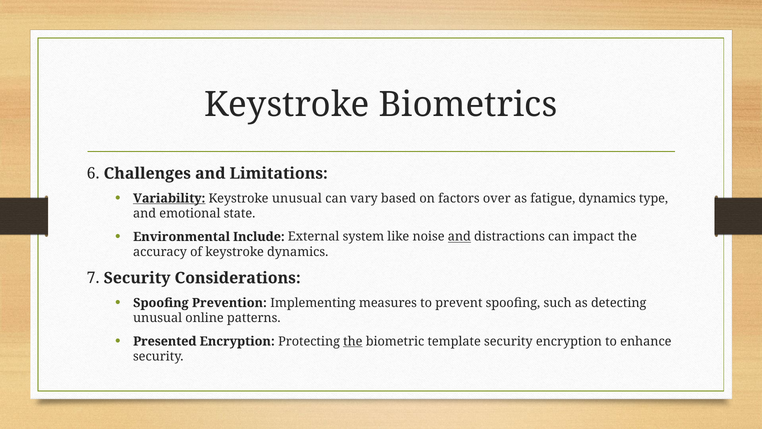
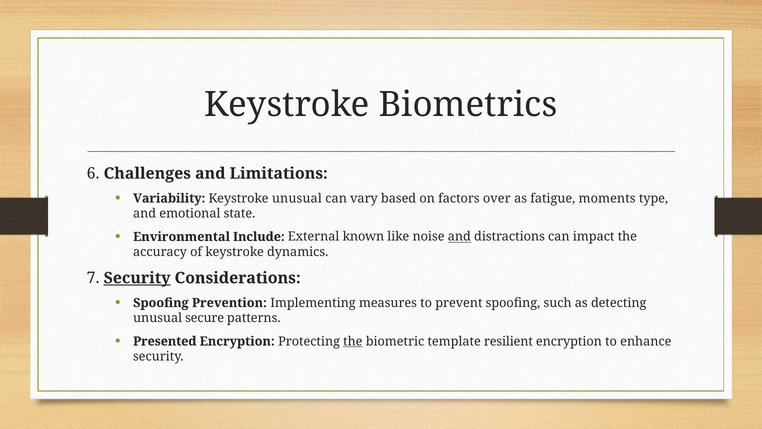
Variability underline: present -> none
fatigue dynamics: dynamics -> moments
system: system -> known
Security at (137, 278) underline: none -> present
online: online -> secure
template security: security -> resilient
